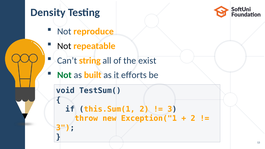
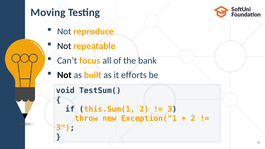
Density: Density -> Moving
string: string -> focus
exist: exist -> bank
Not at (64, 75) colour: green -> black
